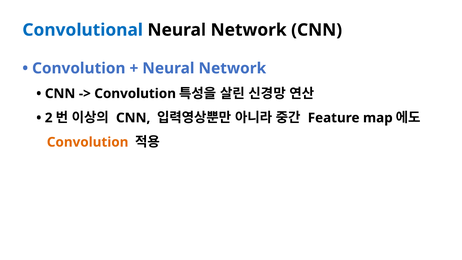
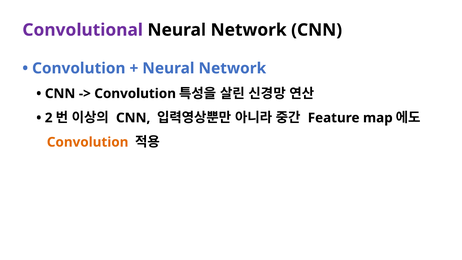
Convolutional colour: blue -> purple
